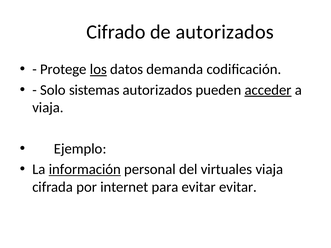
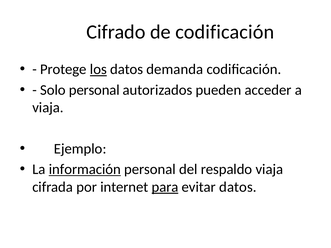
de autorizados: autorizados -> codificación
Solo sistemas: sistemas -> personal
acceder underline: present -> none
virtuales: virtuales -> respaldo
para underline: none -> present
evitar evitar: evitar -> datos
